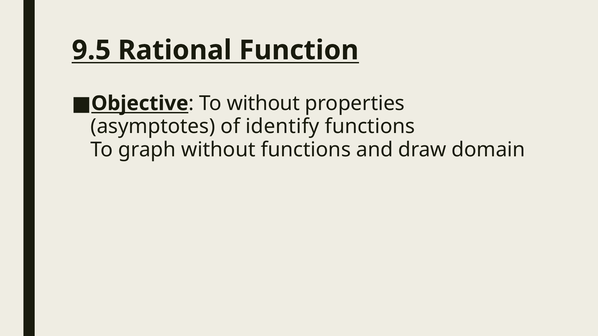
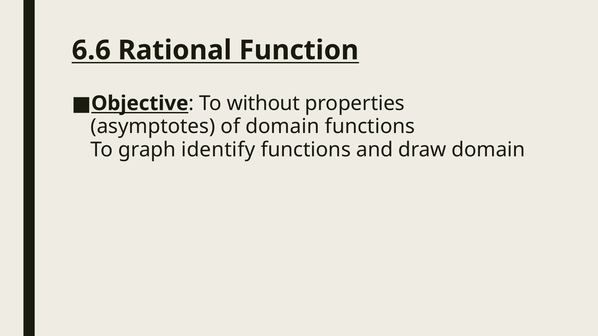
9.5: 9.5 -> 6.6
of identify: identify -> domain
graph without: without -> identify
